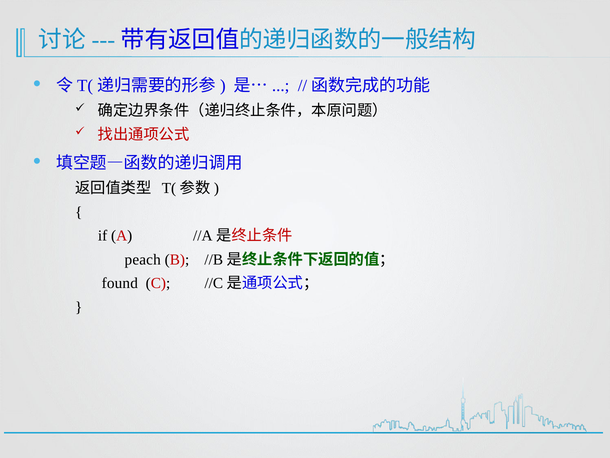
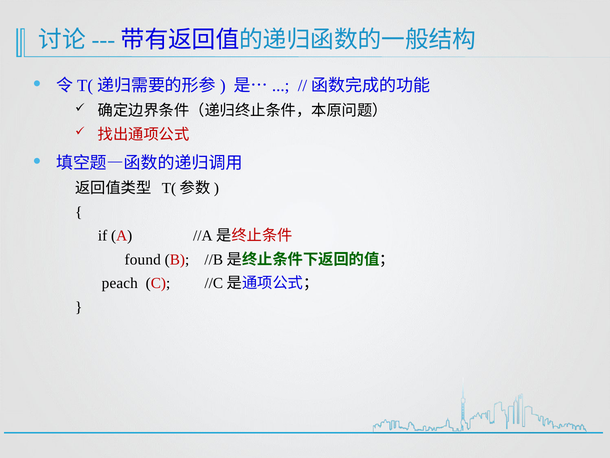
peach: peach -> found
found: found -> peach
